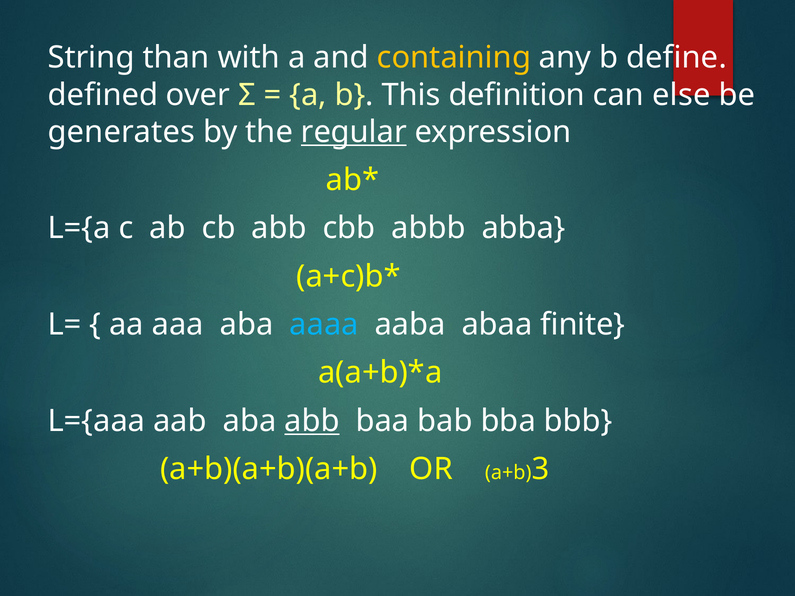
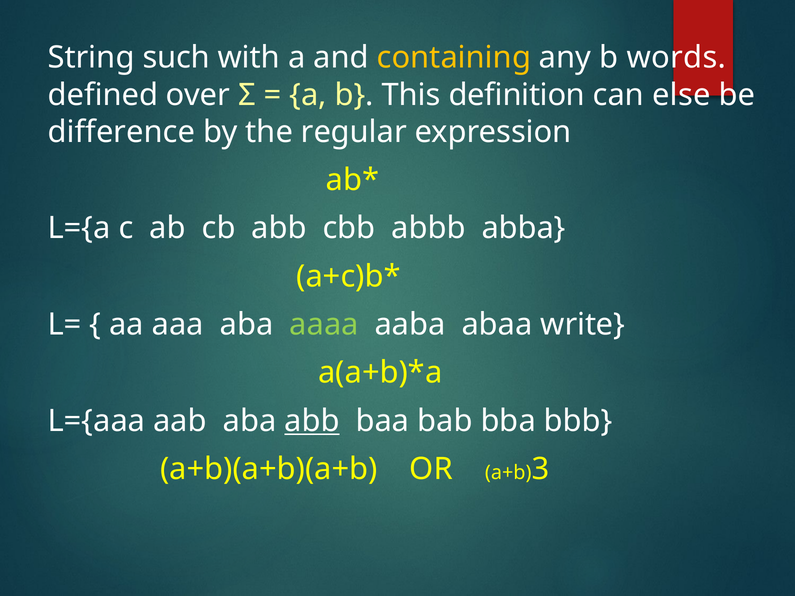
than: than -> such
define: define -> words
generates: generates -> difference
regular underline: present -> none
aaaa colour: light blue -> light green
finite: finite -> write
